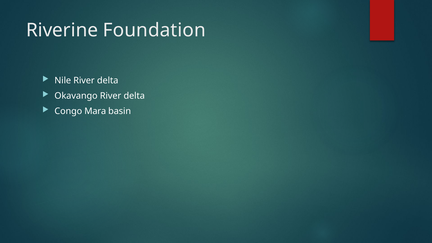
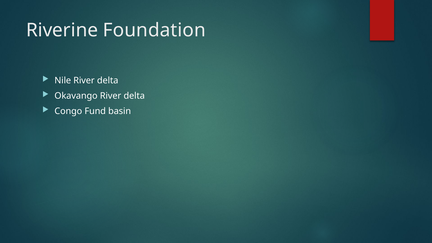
Mara: Mara -> Fund
